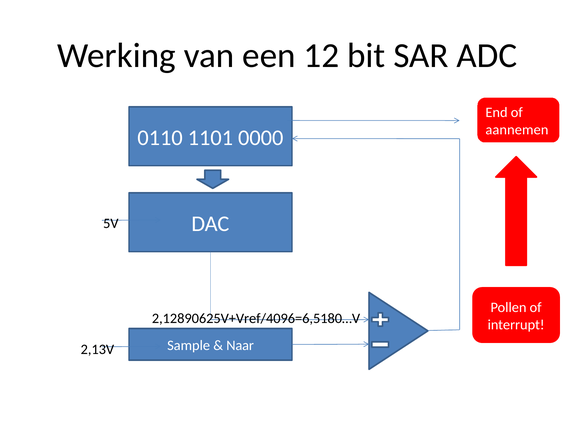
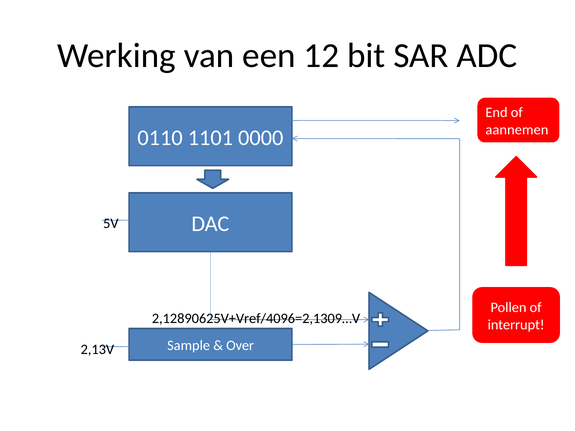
2,12890625V+Vref/4096=6,5180…V: 2,12890625V+Vref/4096=6,5180…V -> 2,12890625V+Vref/4096=2,1309…V
Naar: Naar -> Over
